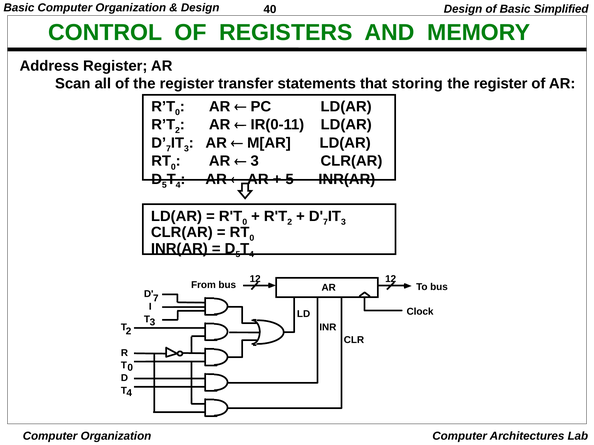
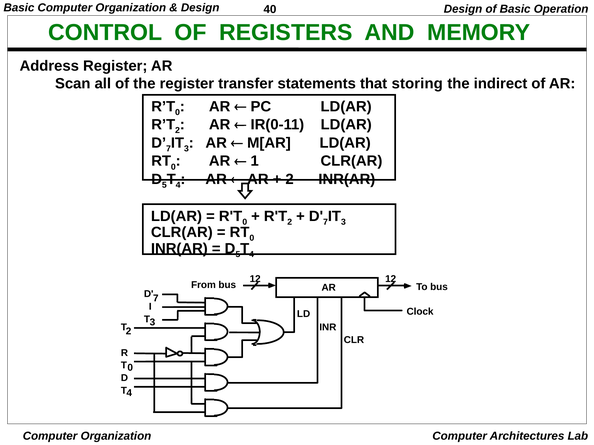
Simplified: Simplified -> Operation
register at (501, 84): register -> indirect
3 at (255, 161): 3 -> 1
5 at (290, 179): 5 -> 2
